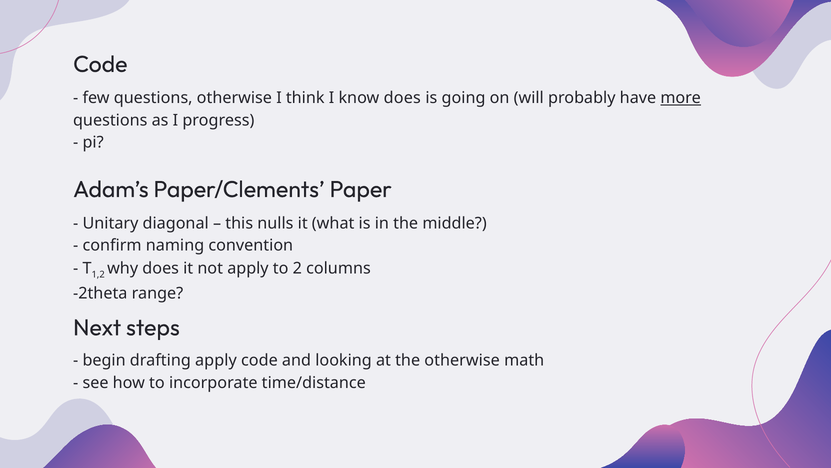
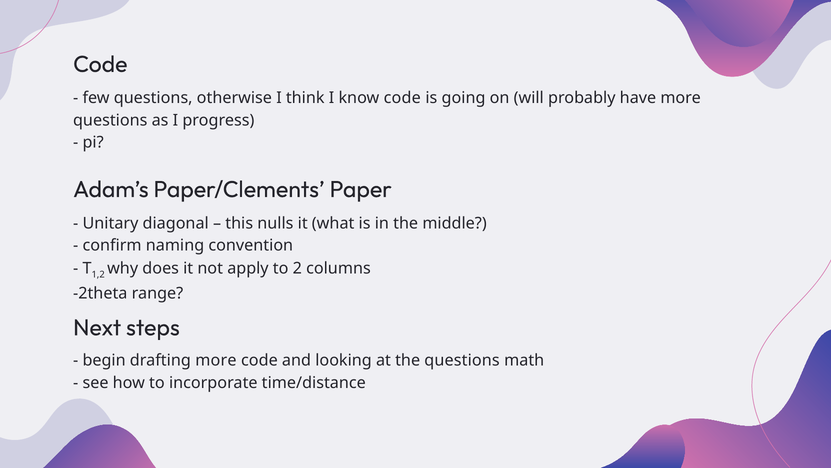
know does: does -> code
more at (681, 98) underline: present -> none
drafting apply: apply -> more
the otherwise: otherwise -> questions
